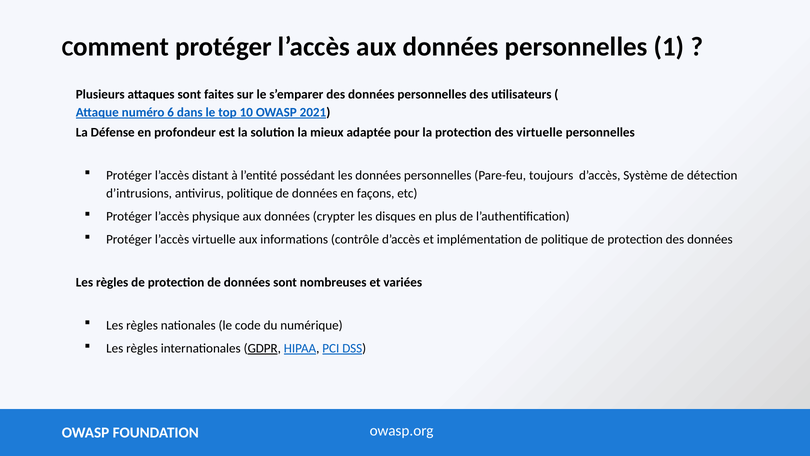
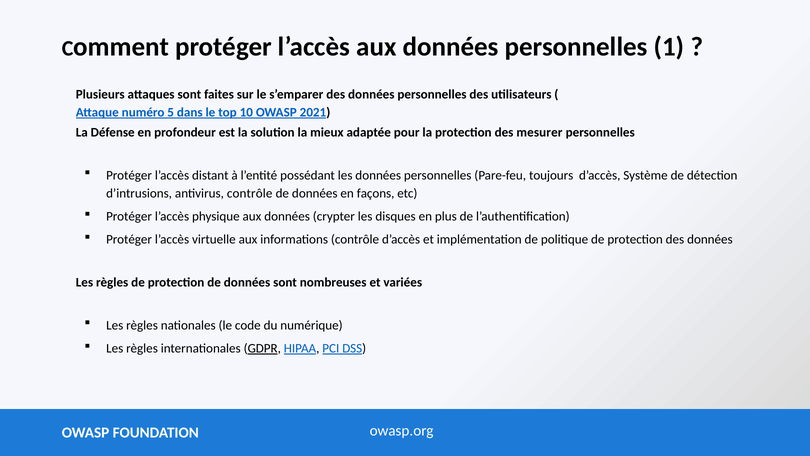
6: 6 -> 5
des virtuelle: virtuelle -> mesurer
antivirus politique: politique -> contrôle
